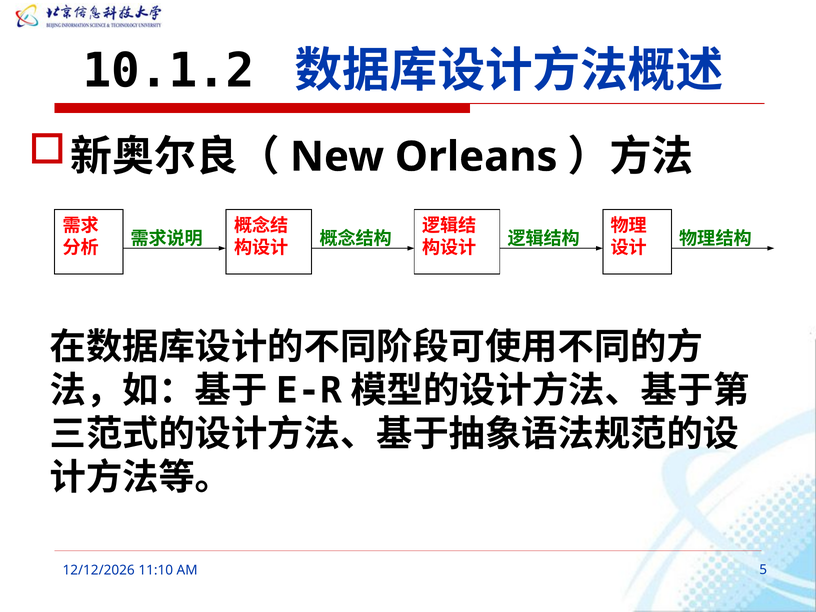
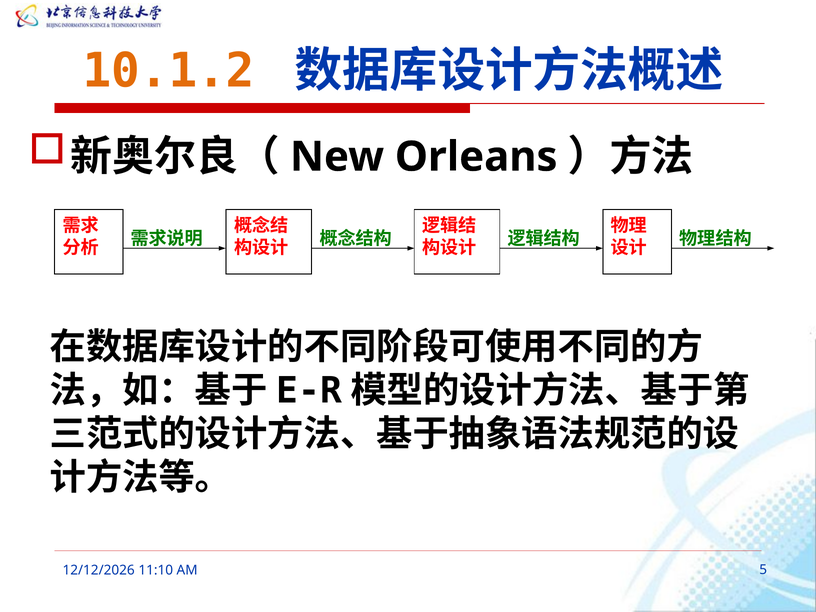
10.1.2 colour: black -> orange
